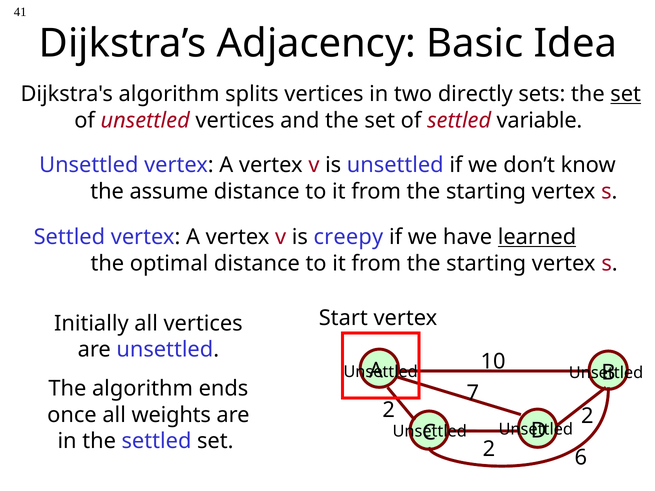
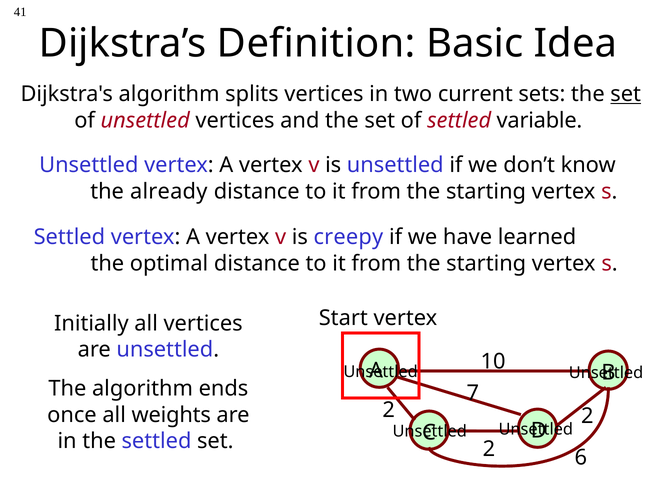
Adjacency: Adjacency -> Definition
directly: directly -> current
assume: assume -> already
learned underline: present -> none
